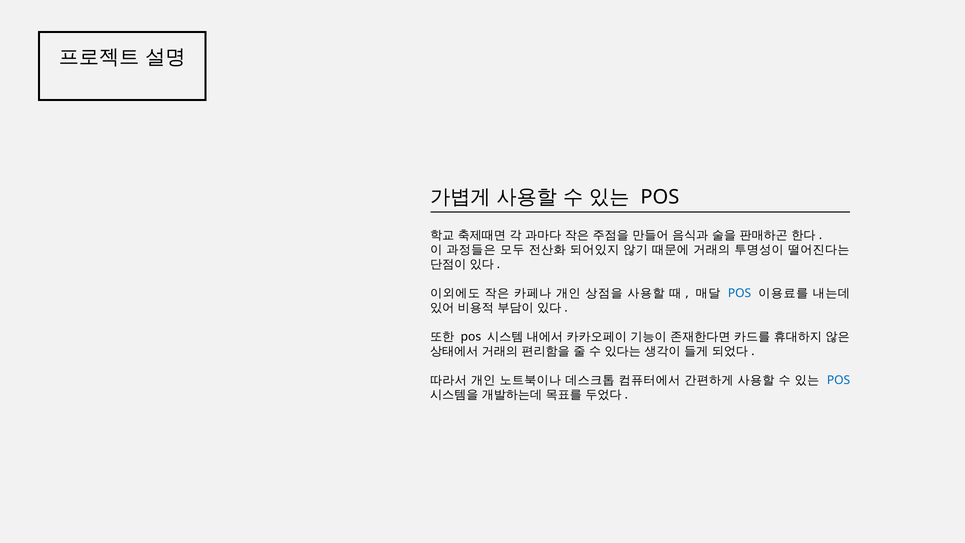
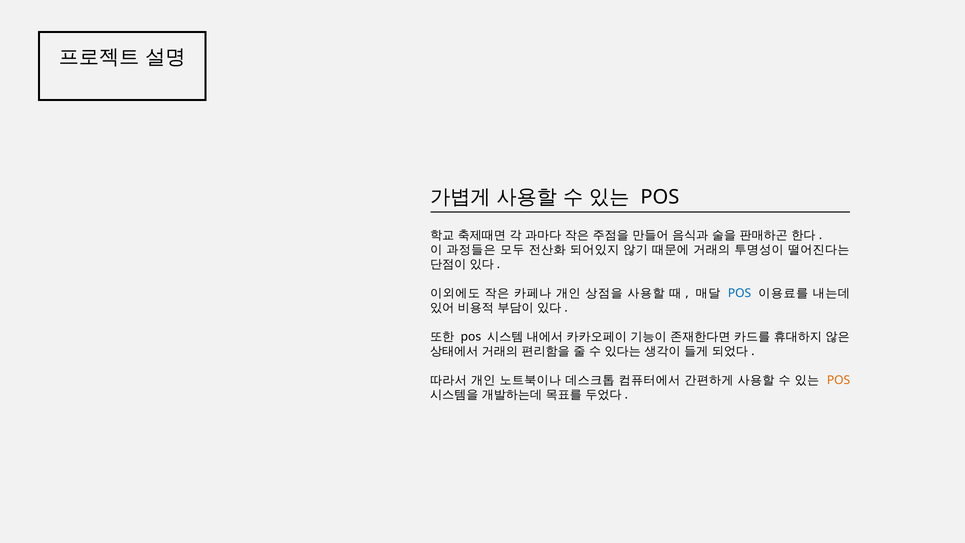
POS at (839, 380) colour: blue -> orange
